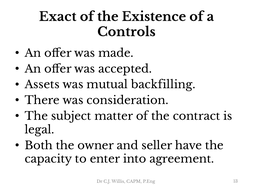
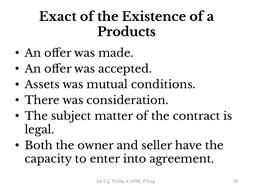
Controls: Controls -> Products
backfilling: backfilling -> conditions
